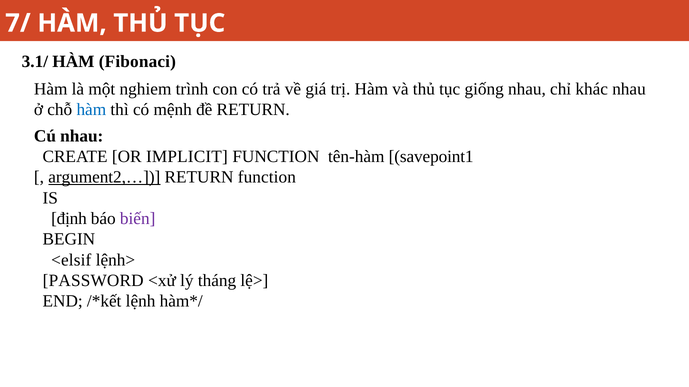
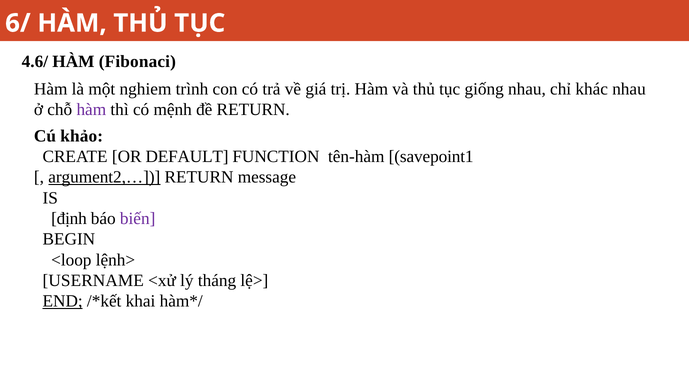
7/: 7/ -> 6/
3.1/: 3.1/ -> 4.6/
hàm at (91, 110) colour: blue -> purple
Cú nhau: nhau -> khảo
IMPLICIT: IMPLICIT -> DEFAULT
RETURN function: function -> message
<elsif: <elsif -> <loop
PASSWORD: PASSWORD -> USERNAME
END underline: none -> present
lệnh: lệnh -> khai
